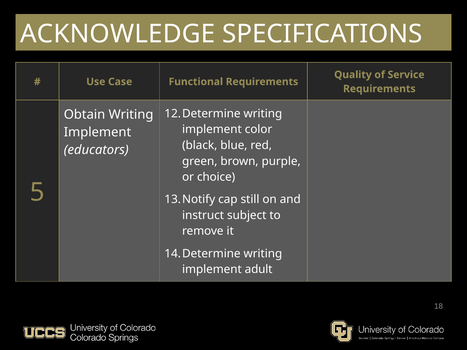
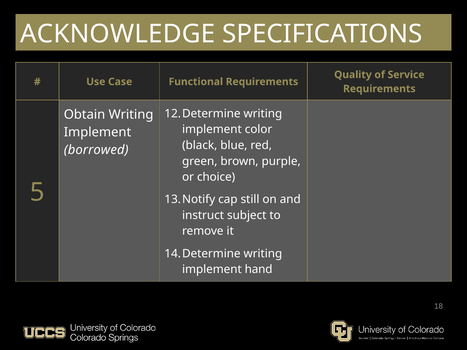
educators: educators -> borrowed
adult: adult -> hand
